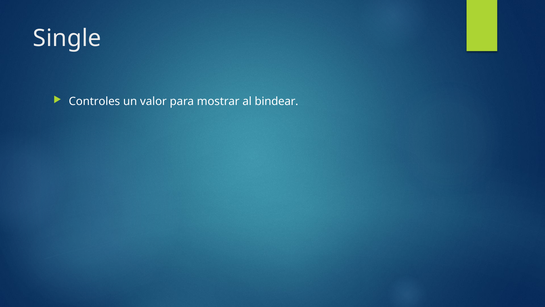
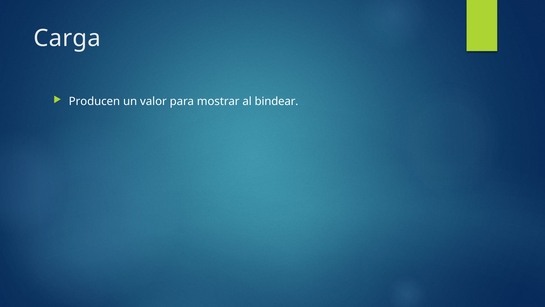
Single: Single -> Carga
Controles: Controles -> Producen
